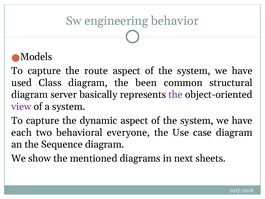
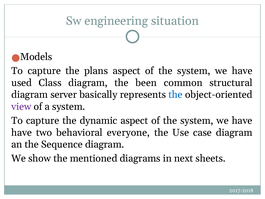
behavior: behavior -> situation
route: route -> plans
the at (176, 95) colour: purple -> blue
each at (22, 132): each -> have
